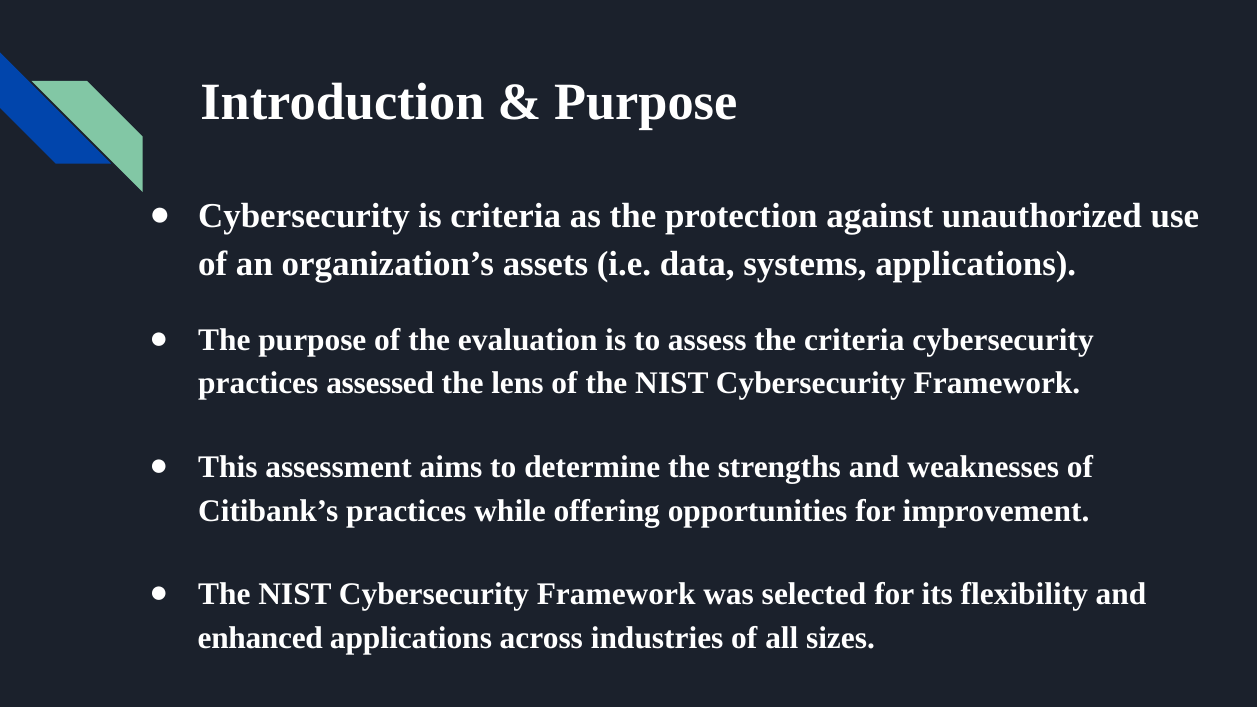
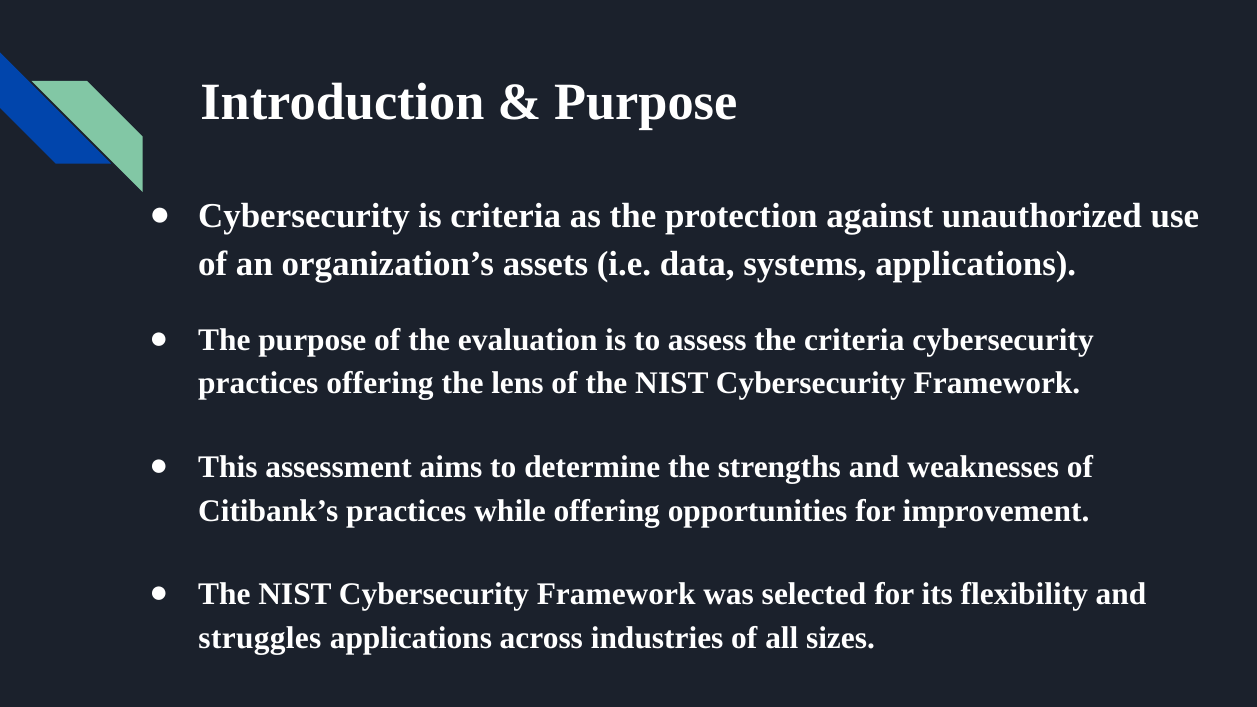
practices assessed: assessed -> offering
enhanced: enhanced -> struggles
